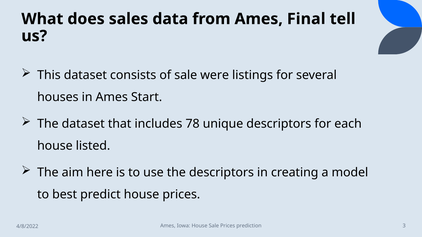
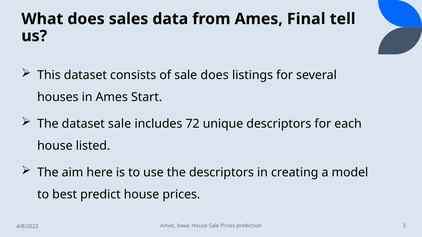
sale were: were -> does
dataset that: that -> sale
78: 78 -> 72
